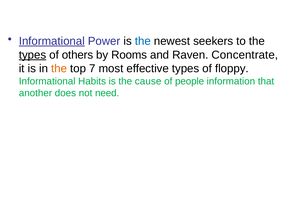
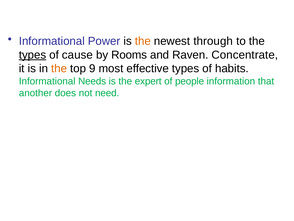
Informational at (52, 41) underline: present -> none
the at (143, 41) colour: blue -> orange
seekers: seekers -> through
others: others -> cause
7: 7 -> 9
floppy: floppy -> habits
Habits: Habits -> Needs
cause: cause -> expert
